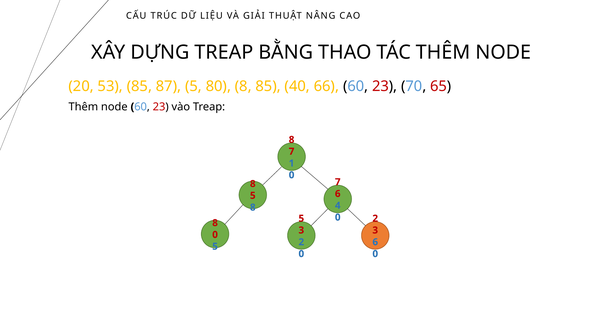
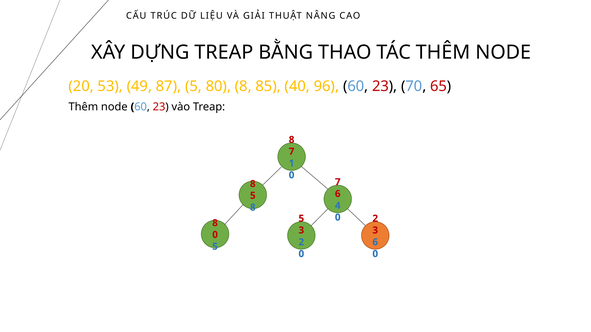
53 85: 85 -> 49
66: 66 -> 96
